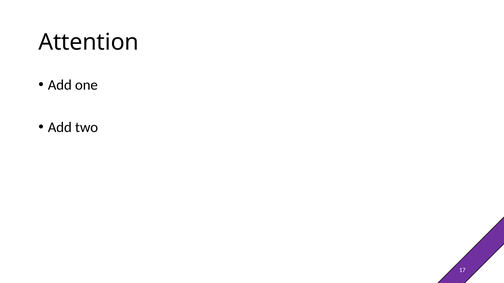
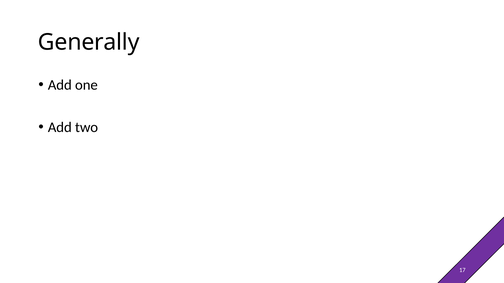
Attention: Attention -> Generally
